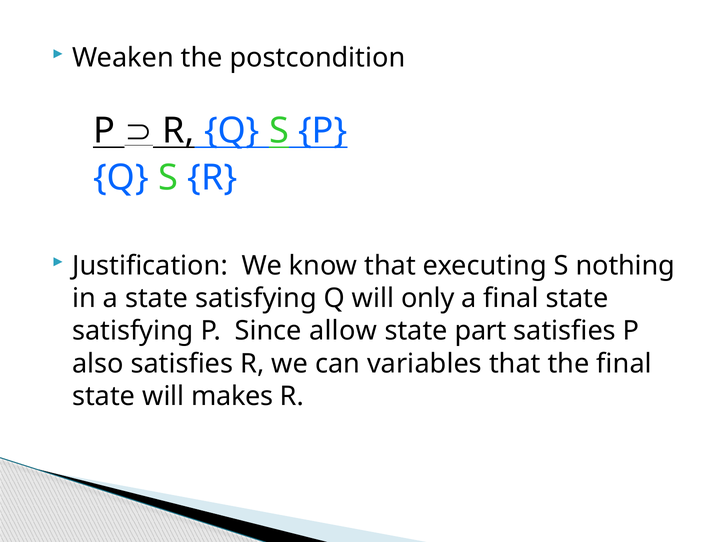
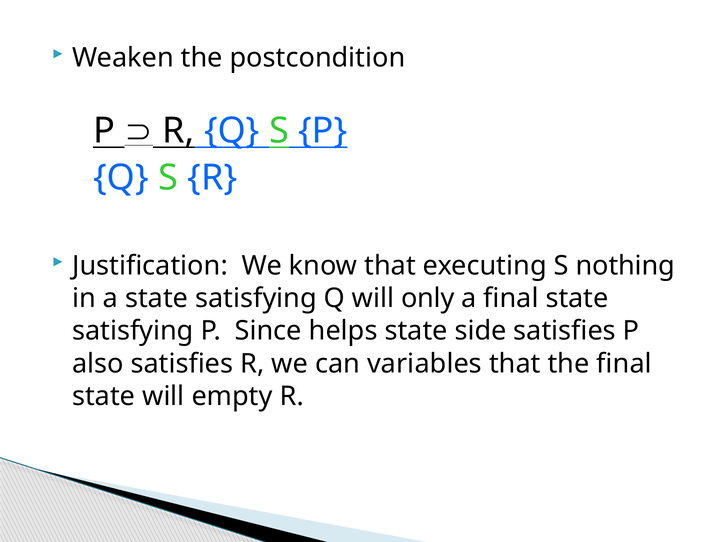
allow: allow -> helps
part: part -> side
makes: makes -> empty
